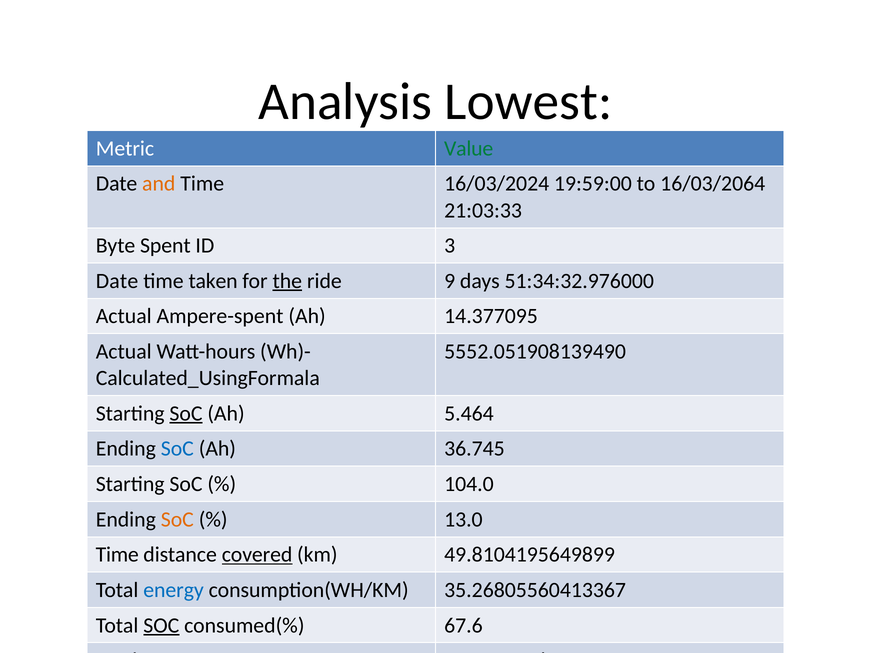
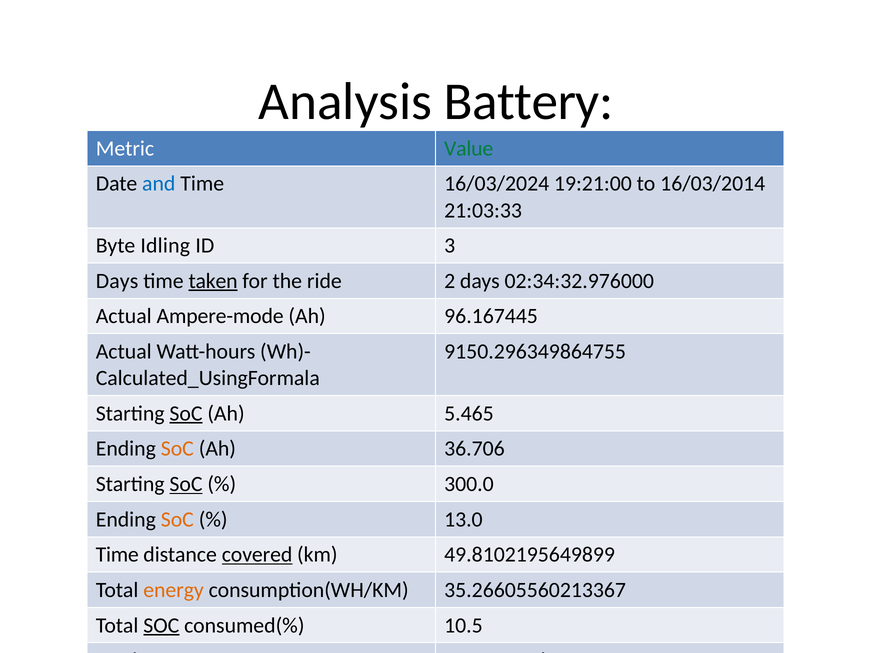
Lowest: Lowest -> Battery
and colour: orange -> blue
19:59:00: 19:59:00 -> 19:21:00
16/03/2064: 16/03/2064 -> 16/03/2014
Spent: Spent -> Idling
Date at (117, 281): Date -> Days
taken underline: none -> present
the underline: present -> none
9: 9 -> 2
51:34:32.976000: 51:34:32.976000 -> 02:34:32.976000
Ampere-spent: Ampere-spent -> Ampere-mode
14.377095: 14.377095 -> 96.167445
5552.051908139490: 5552.051908139490 -> 9150.296349864755
5.464: 5.464 -> 5.465
SoC at (177, 449) colour: blue -> orange
36.745: 36.745 -> 36.706
SoC at (186, 484) underline: none -> present
104.0: 104.0 -> 300.0
49.8104195649899: 49.8104195649899 -> 49.8102195649899
energy colour: blue -> orange
35.26805560413367: 35.26805560413367 -> 35.26605560213367
67.6: 67.6 -> 10.5
